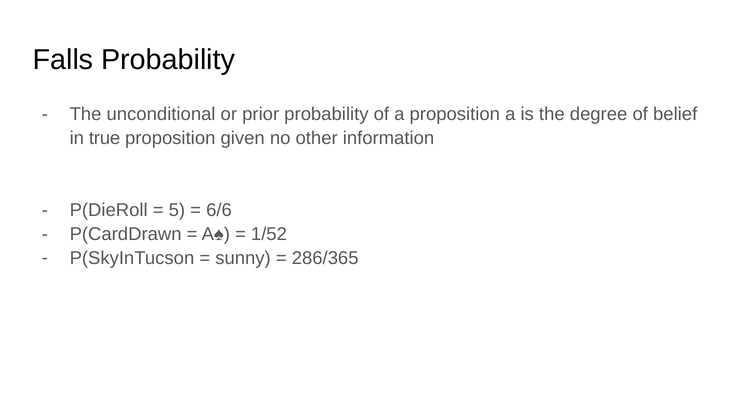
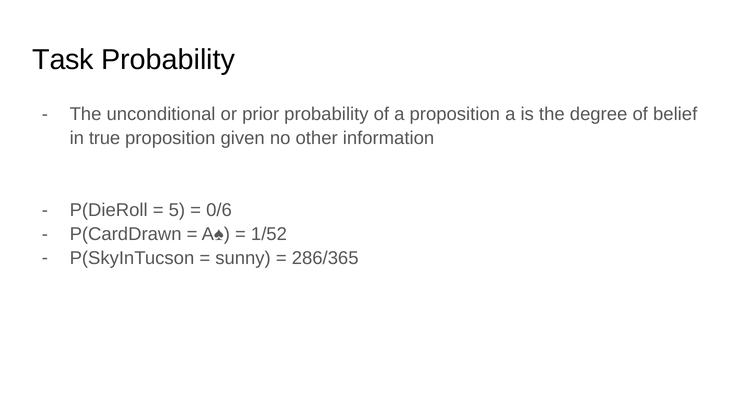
Falls: Falls -> Task
6/6: 6/6 -> 0/6
